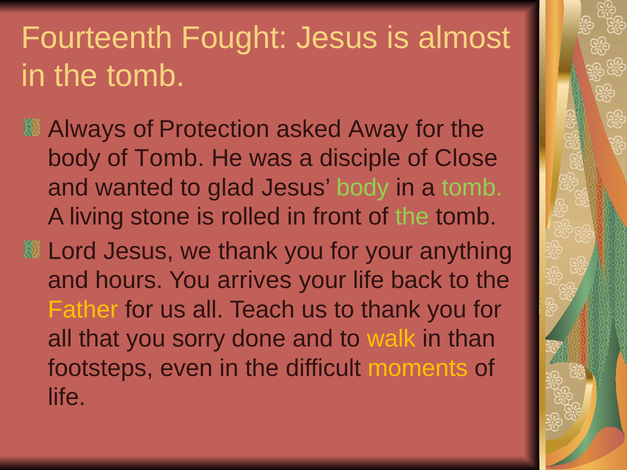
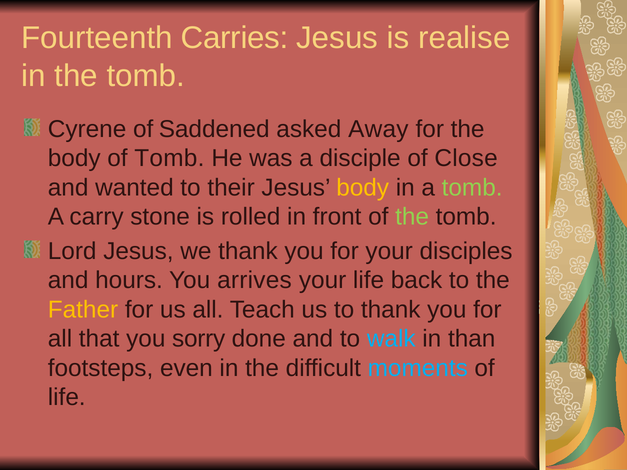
Fought: Fought -> Carries
almost: almost -> realise
Always: Always -> Cyrene
Protection: Protection -> Saddened
glad: glad -> their
body at (363, 188) colour: light green -> yellow
living: living -> carry
anything: anything -> disciples
walk colour: yellow -> light blue
moments colour: yellow -> light blue
